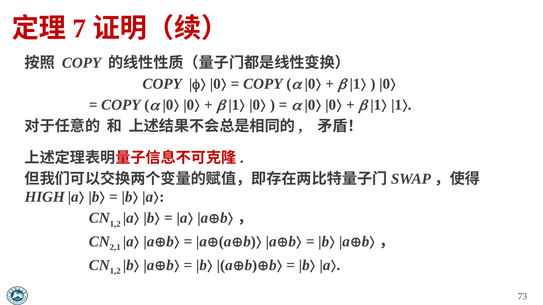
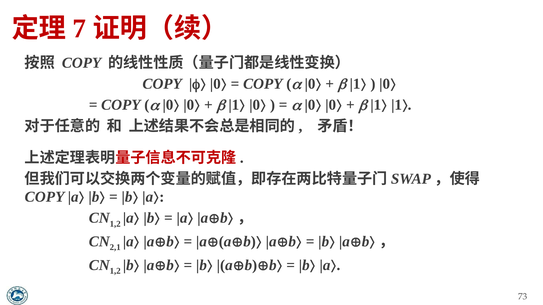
HIGH at (45, 197): HIGH -> COPY
